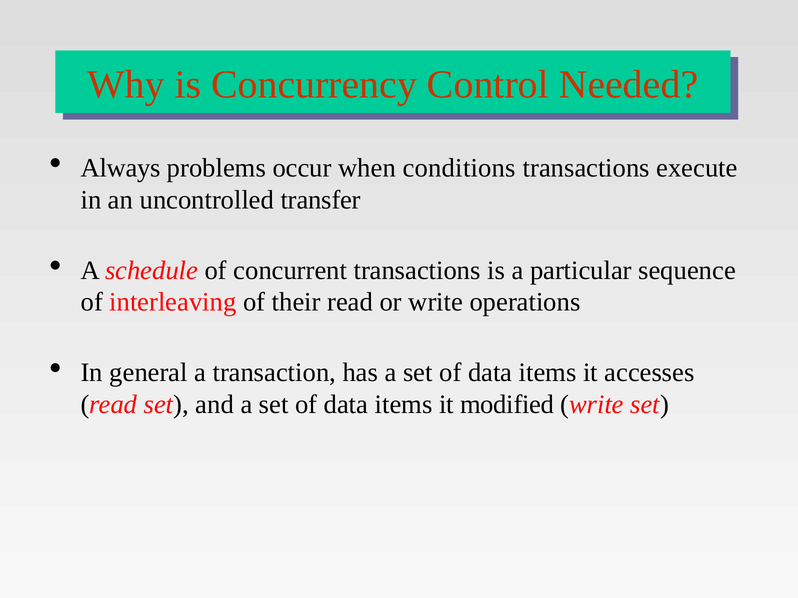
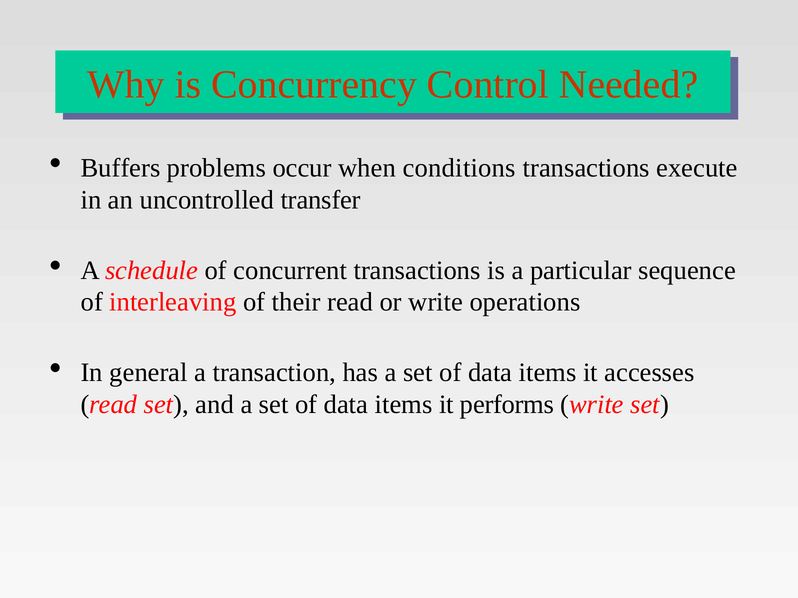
Always: Always -> Buffers
modified: modified -> performs
